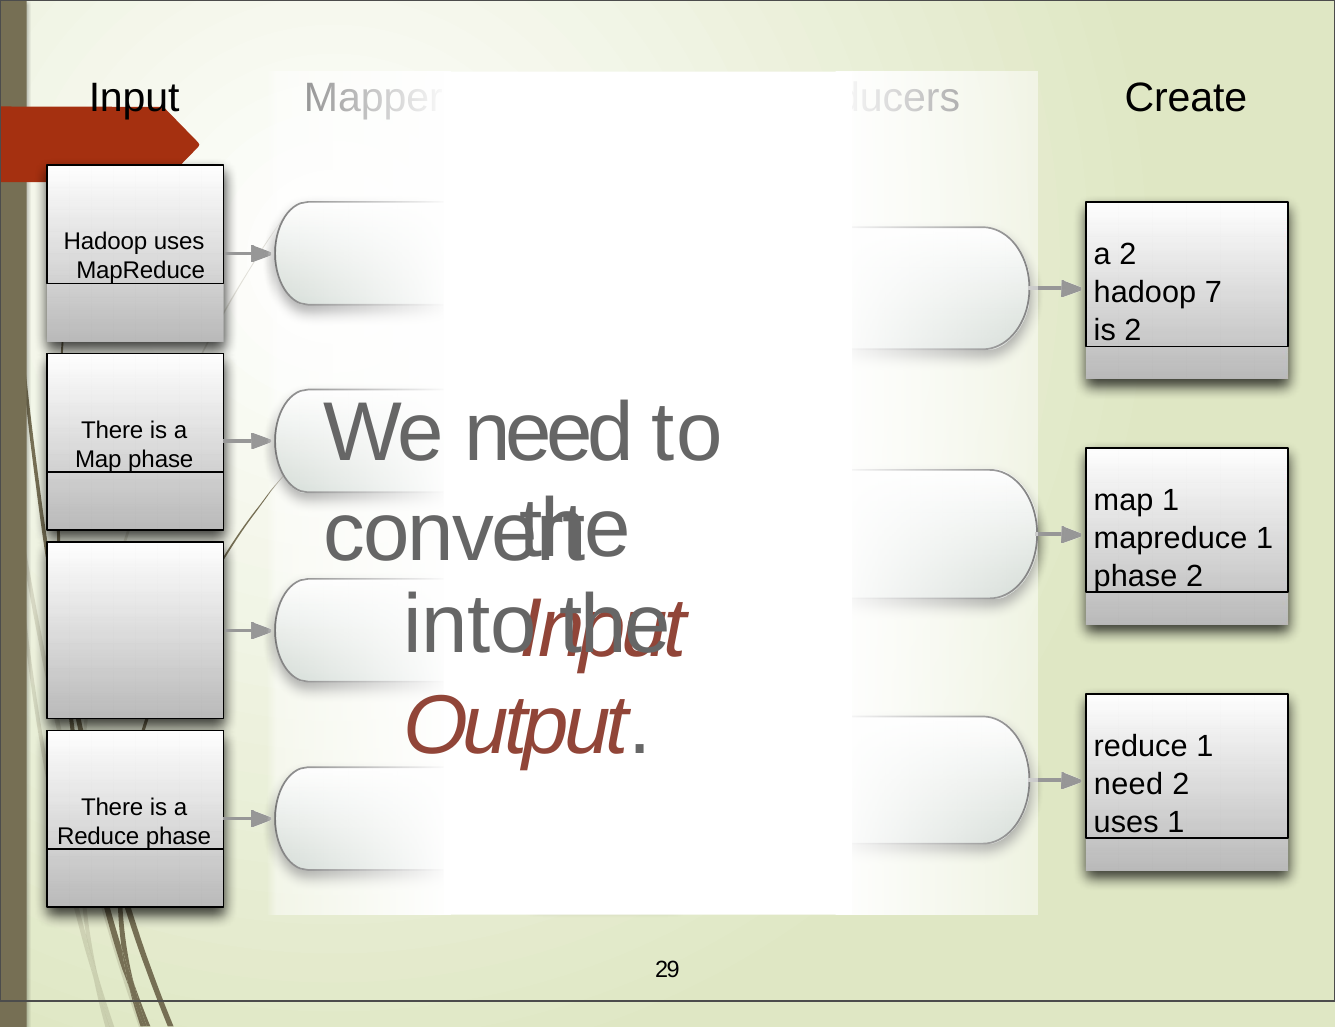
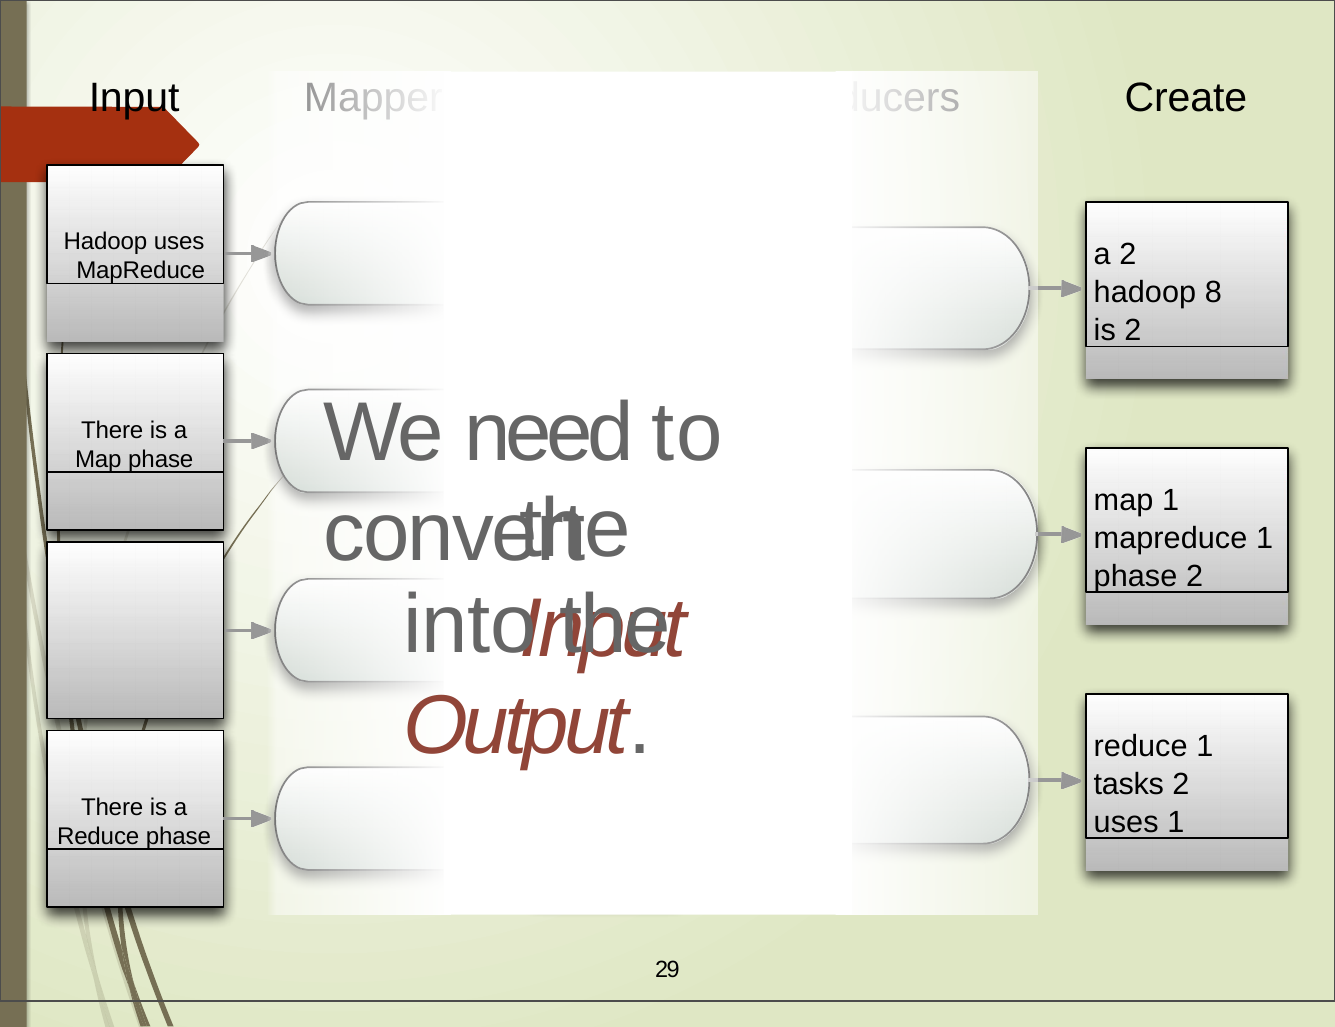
7: 7 -> 8
need at (1129, 785): need -> tasks
